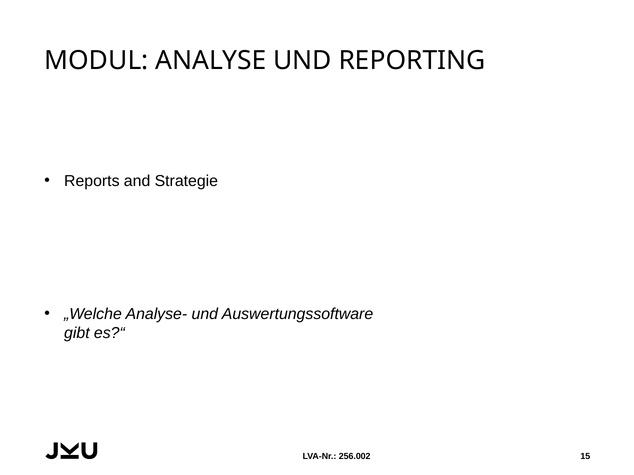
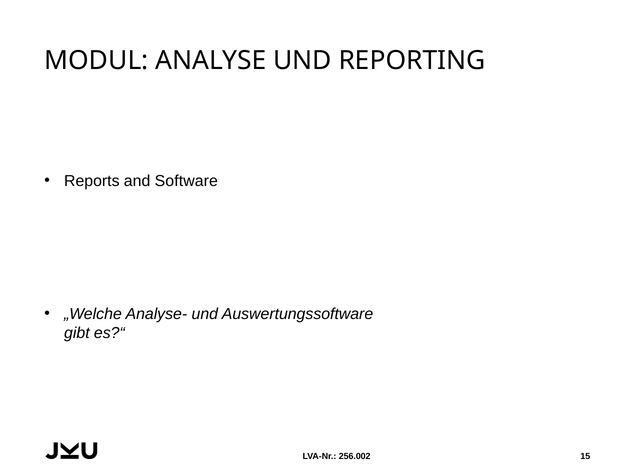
Strategie: Strategie -> Software
